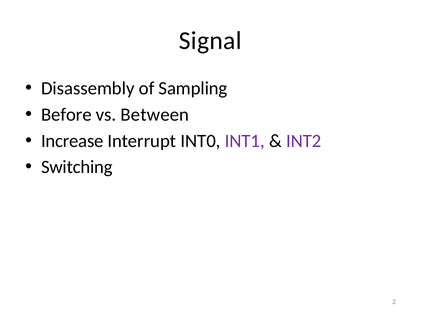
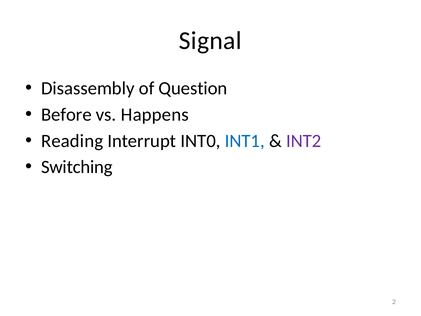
Sampling: Sampling -> Question
Between: Between -> Happens
Increase: Increase -> Reading
INT1 colour: purple -> blue
